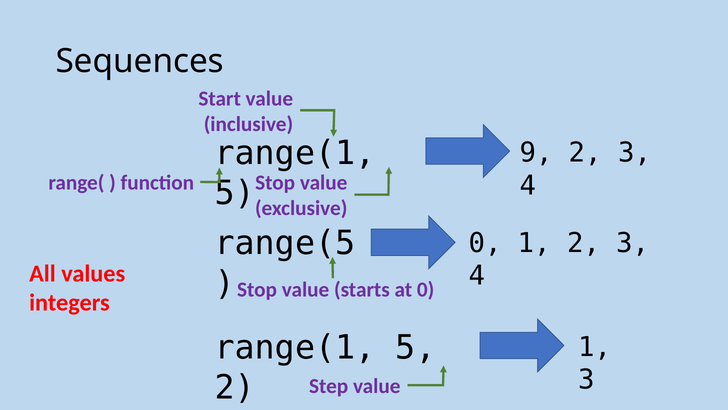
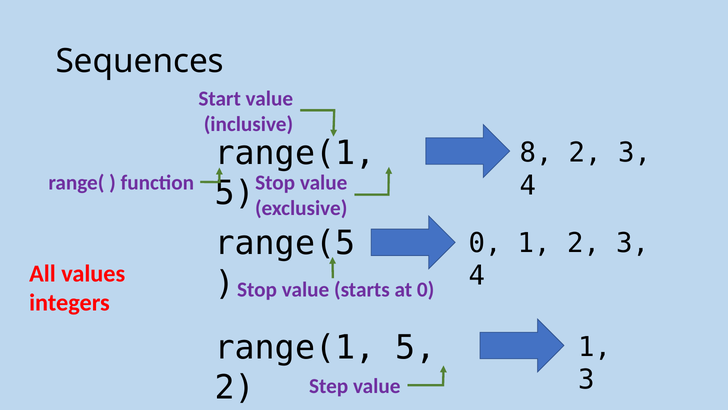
9: 9 -> 8
